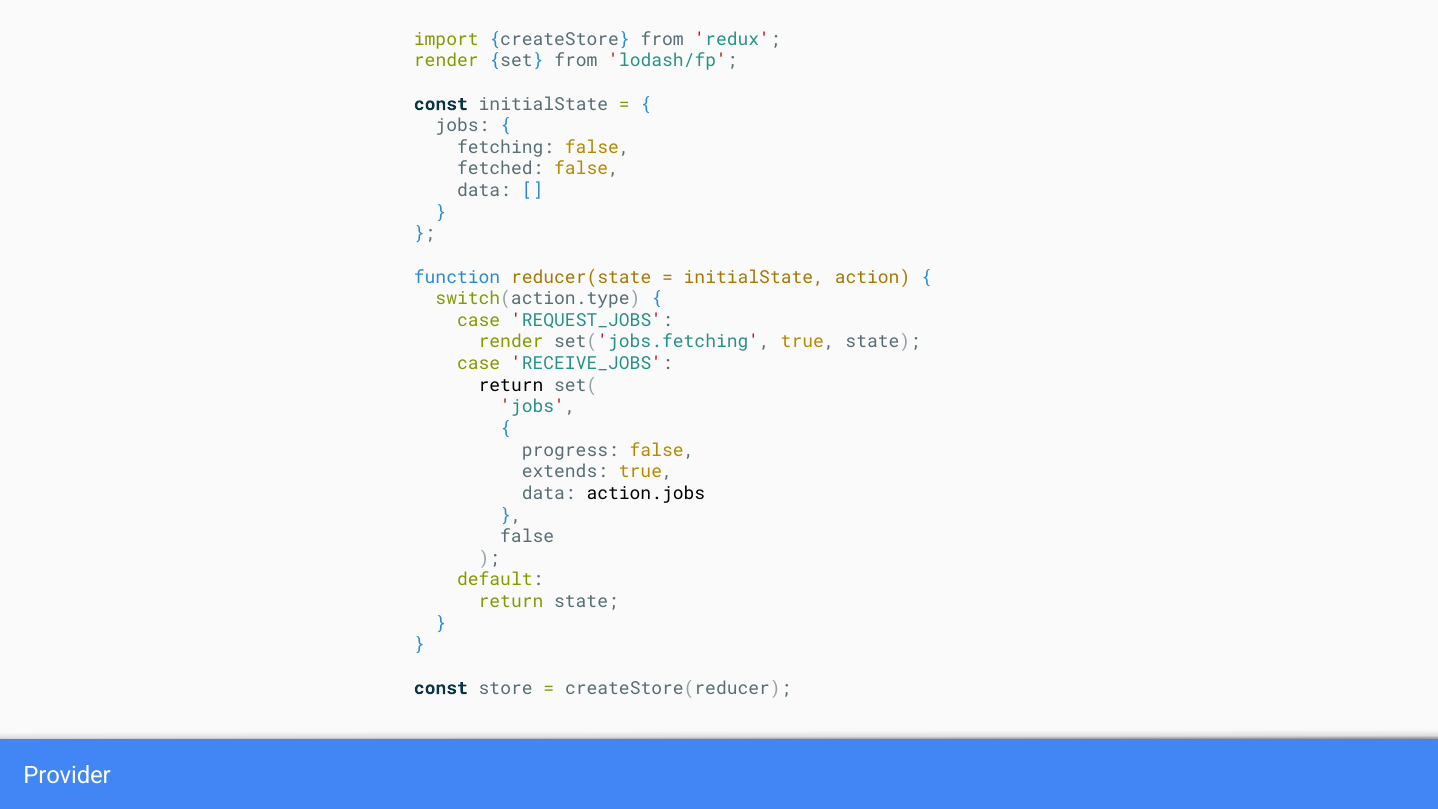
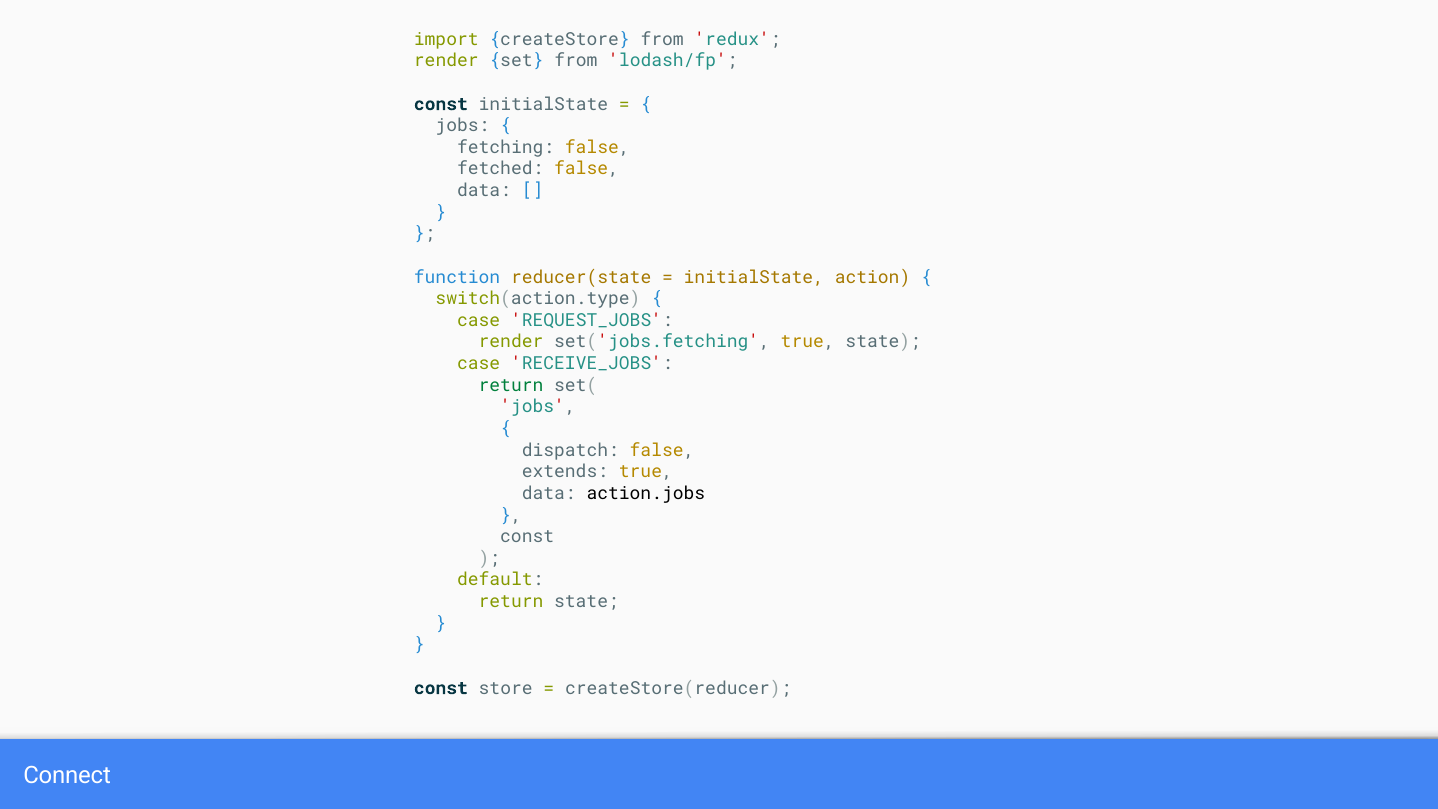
return at (511, 385) colour: black -> green
progress: progress -> dispatch
false at (527, 537): false -> const
Provider: Provider -> Connect
